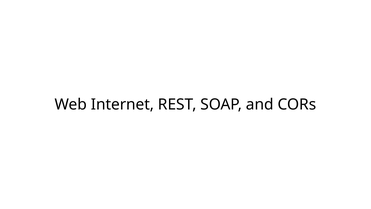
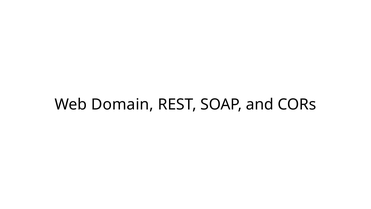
Internet: Internet -> Domain
